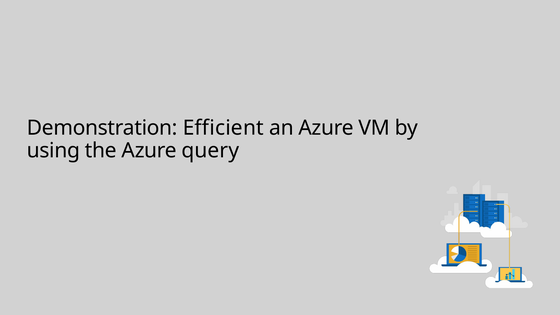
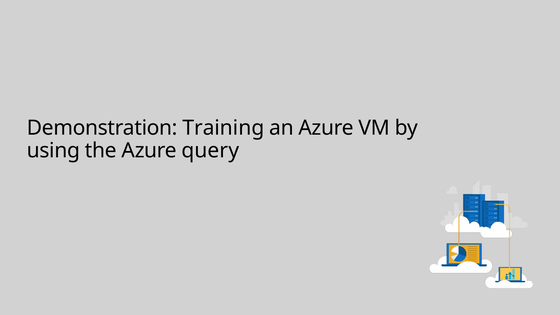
Efficient: Efficient -> Training
